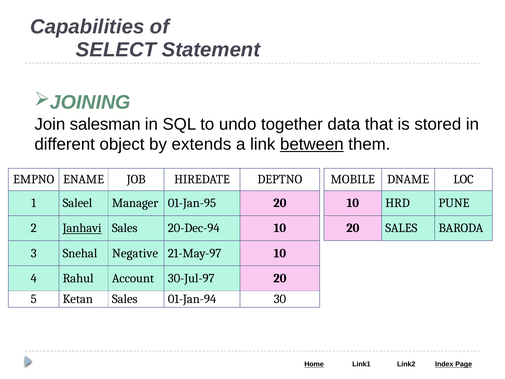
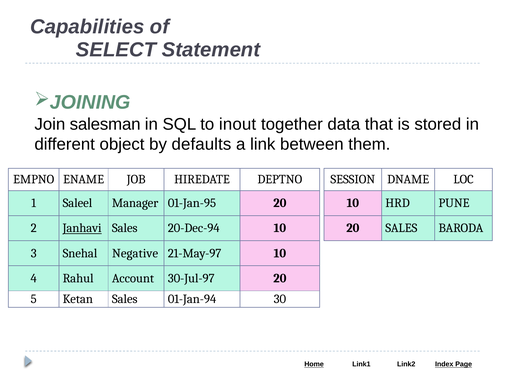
undo: undo -> inout
extends: extends -> defaults
between underline: present -> none
MOBILE: MOBILE -> SESSION
